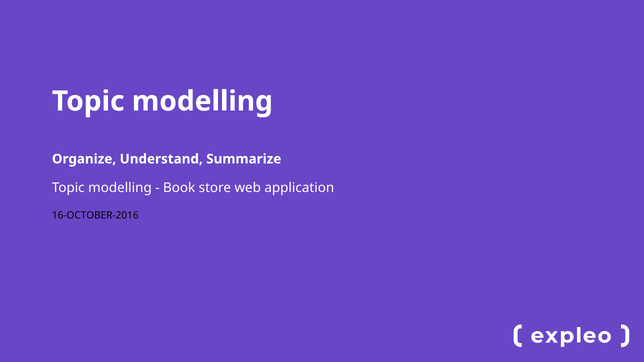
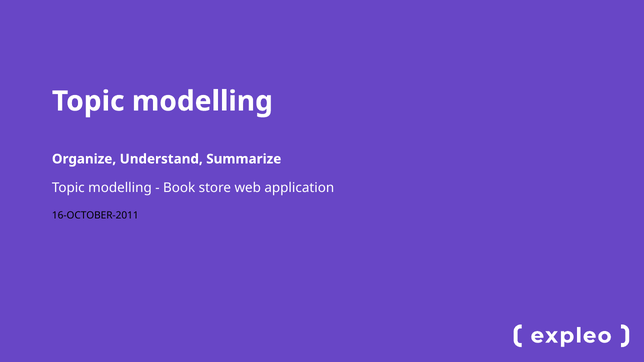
16-OCTOBER-2016: 16-OCTOBER-2016 -> 16-OCTOBER-2011
